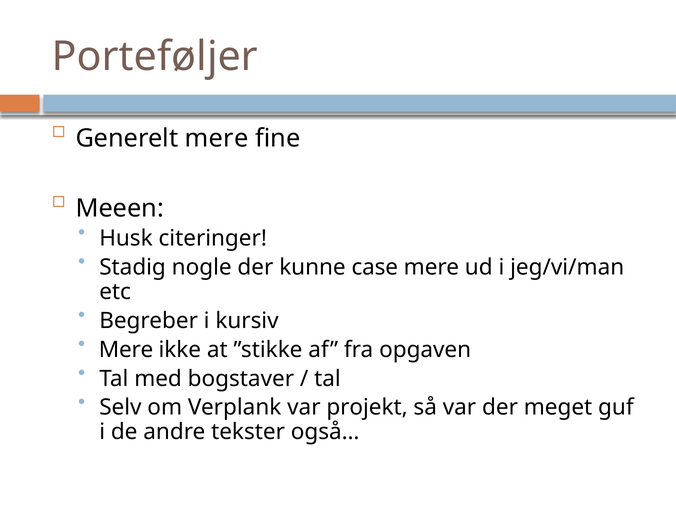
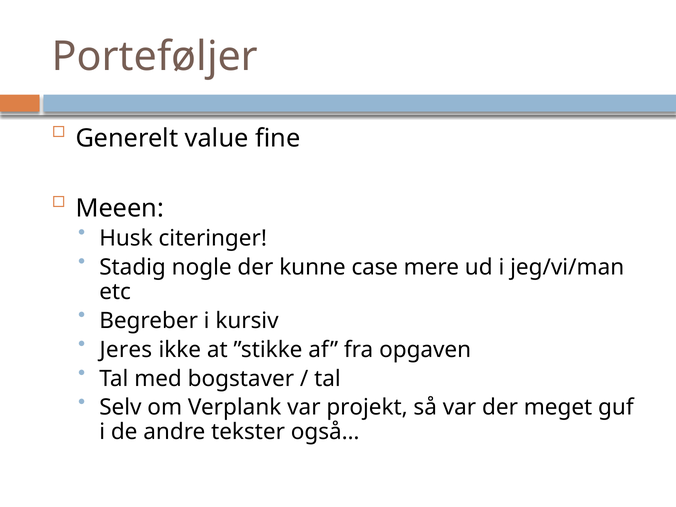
Generelt mere: mere -> value
Mere at (126, 350): Mere -> Jeres
